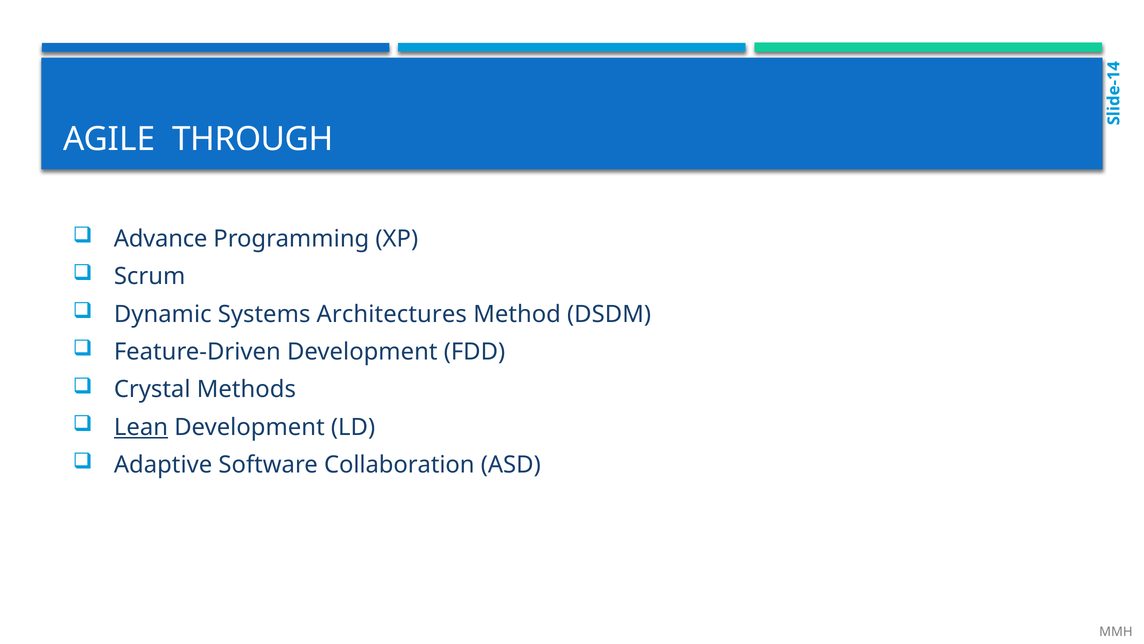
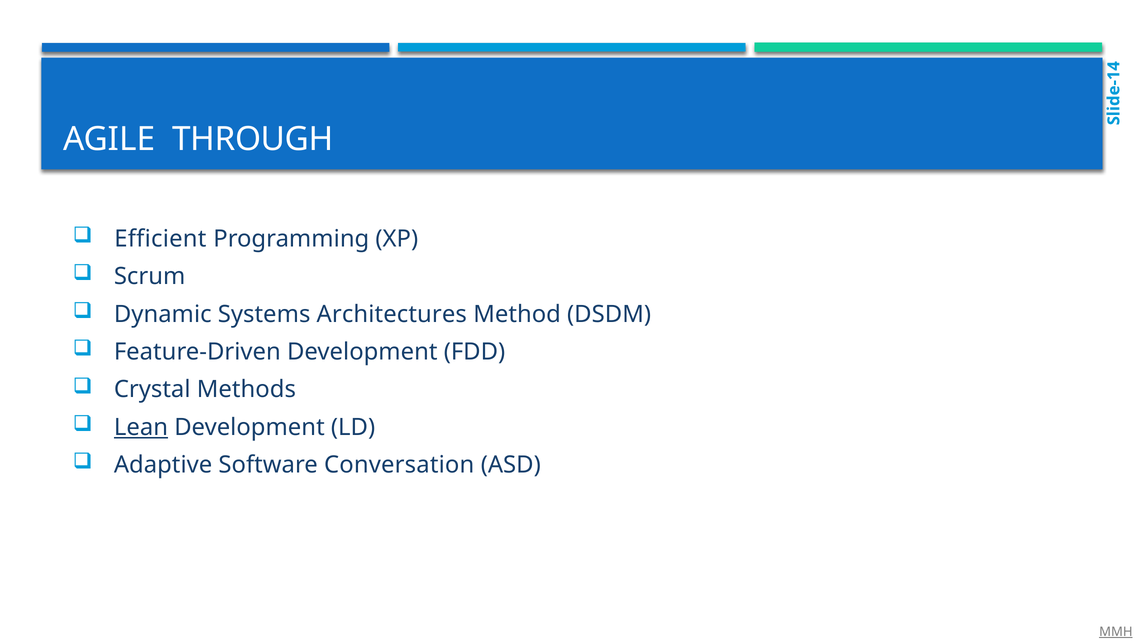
Advance: Advance -> Efficient
Collaboration: Collaboration -> Conversation
MMH underline: none -> present
